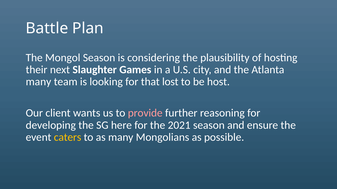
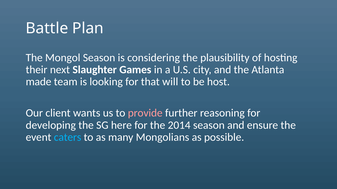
many at (38, 82): many -> made
lost: lost -> will
2021: 2021 -> 2014
caters colour: yellow -> light blue
